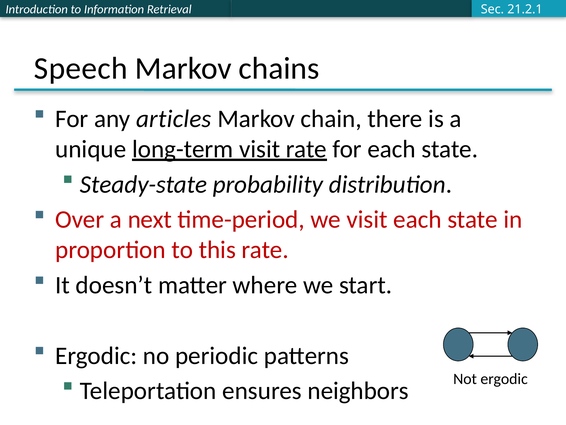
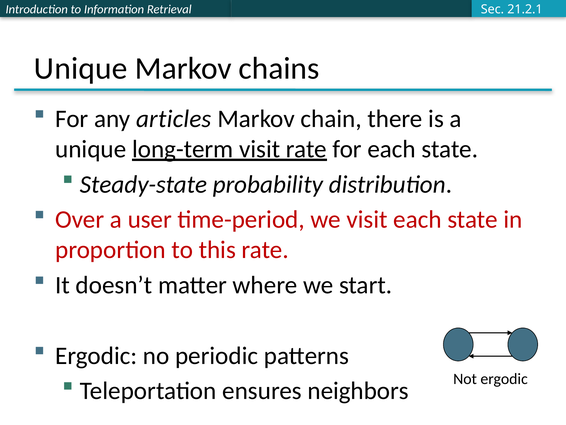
Speech at (81, 68): Speech -> Unique
next: next -> user
